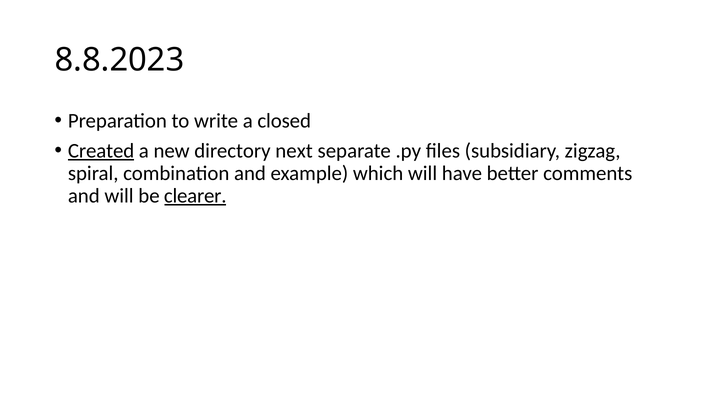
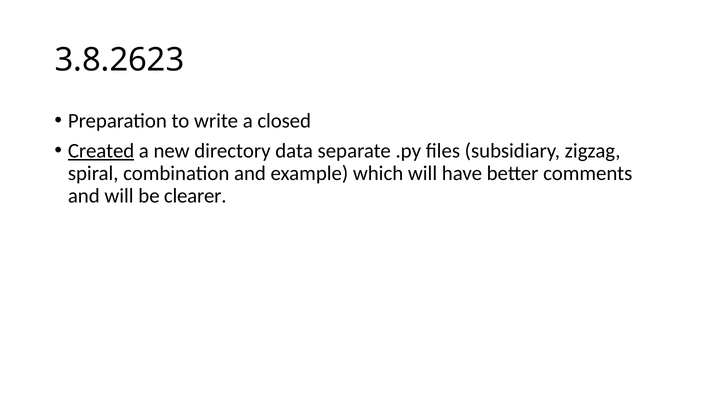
8.8.2023: 8.8.2023 -> 3.8.2623
next: next -> data
clearer underline: present -> none
